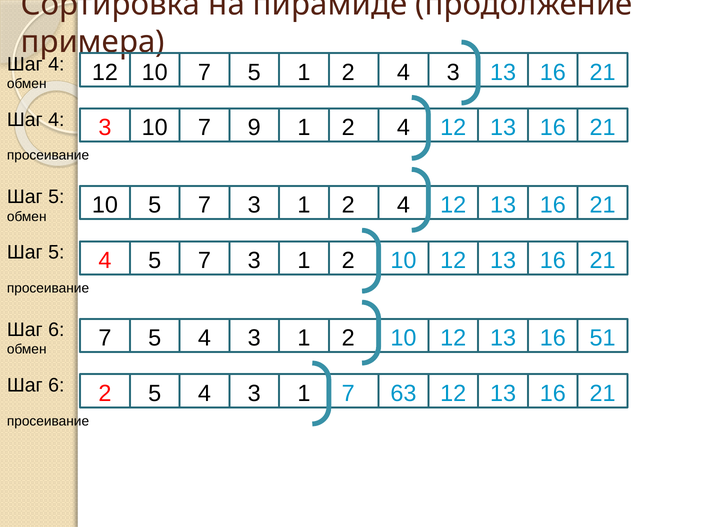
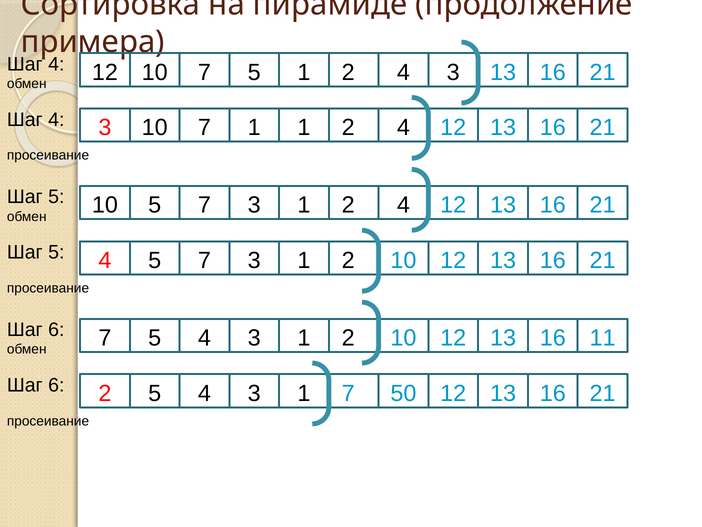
10 9: 9 -> 1
51: 51 -> 11
63: 63 -> 50
